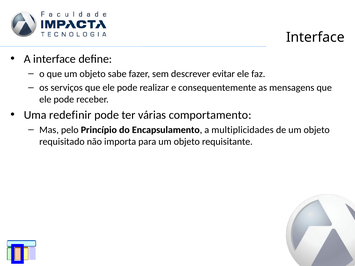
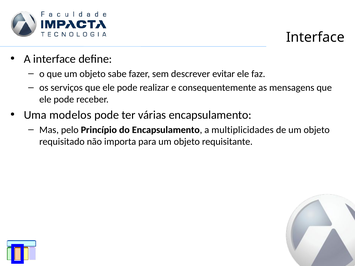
redefinir: redefinir -> modelos
várias comportamento: comportamento -> encapsulamento
